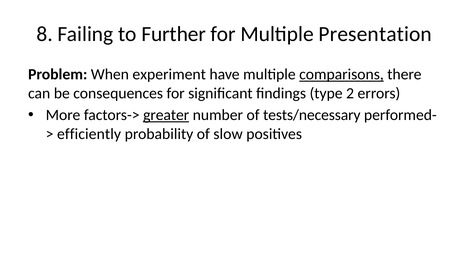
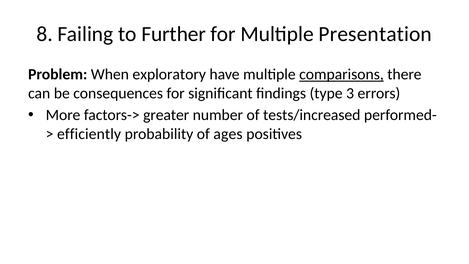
experiment: experiment -> exploratory
2: 2 -> 3
greater underline: present -> none
tests/necessary: tests/necessary -> tests/increased
slow: slow -> ages
